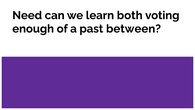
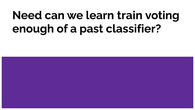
both: both -> train
between: between -> classifier
